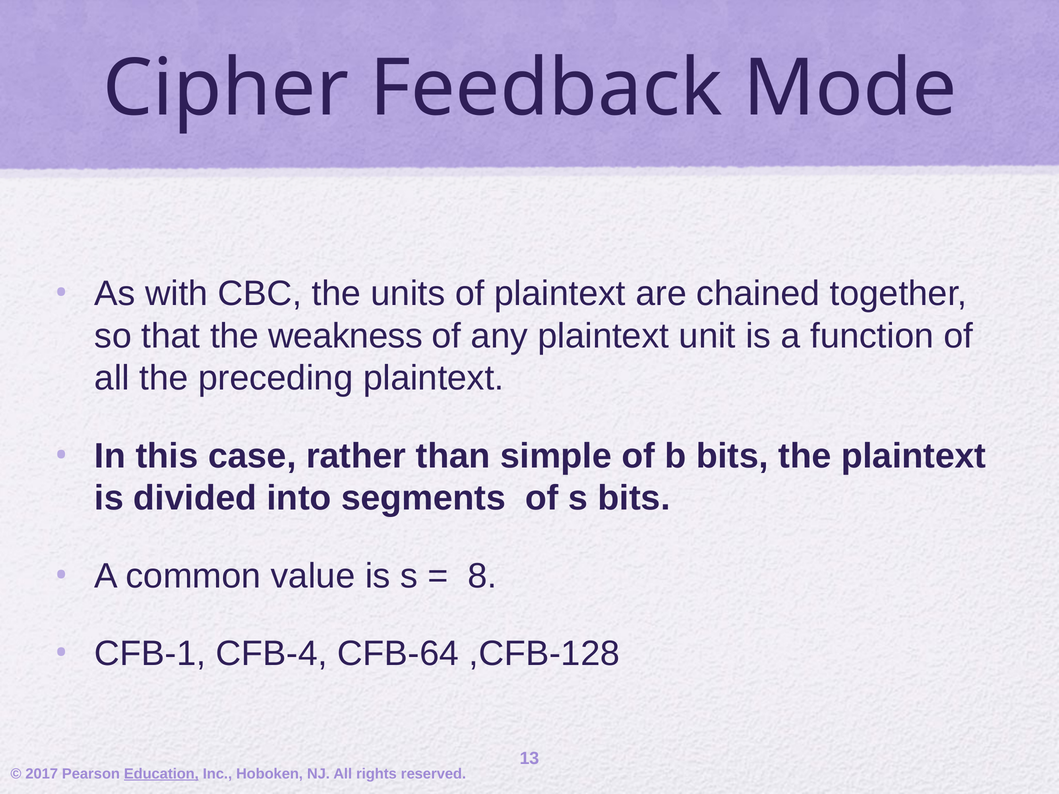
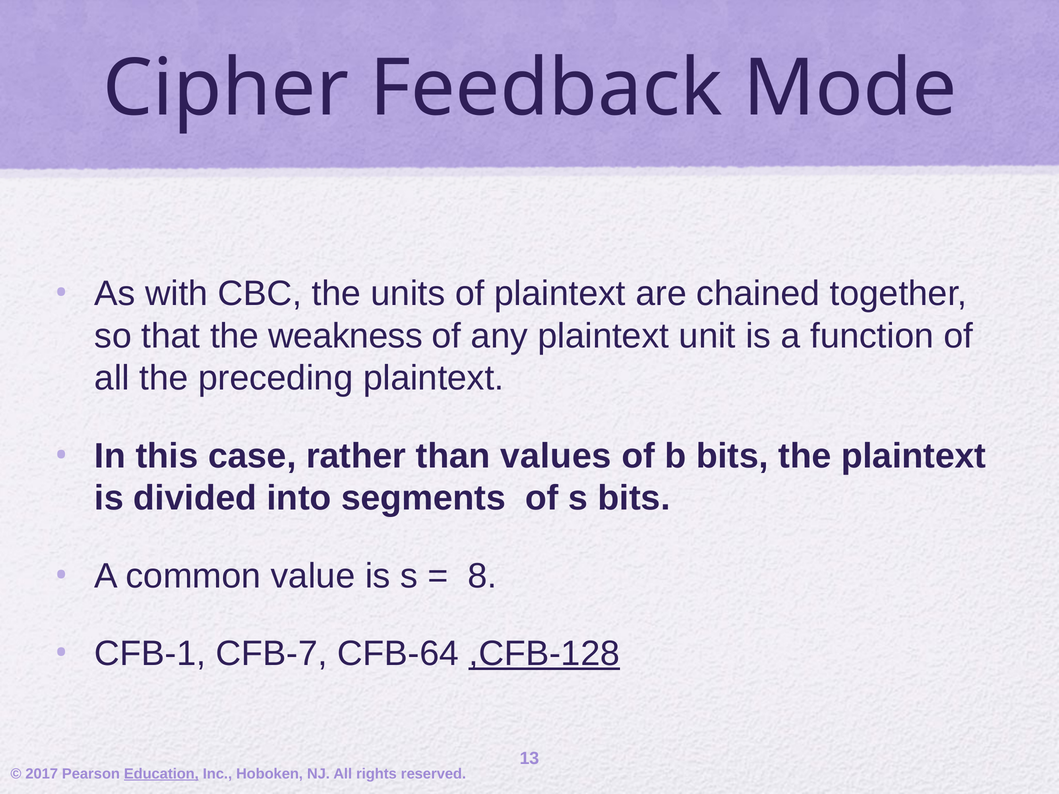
simple: simple -> values
CFB-4: CFB-4 -> CFB-7
,CFB-128 underline: none -> present
